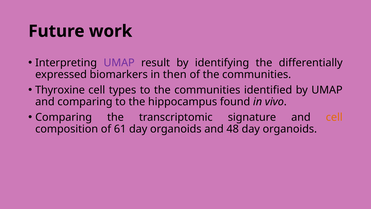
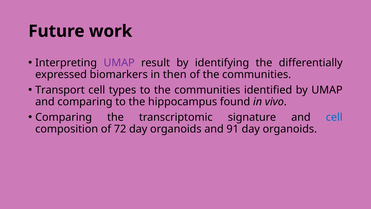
Thyroxine: Thyroxine -> Transport
cell at (334, 117) colour: orange -> blue
61: 61 -> 72
48: 48 -> 91
